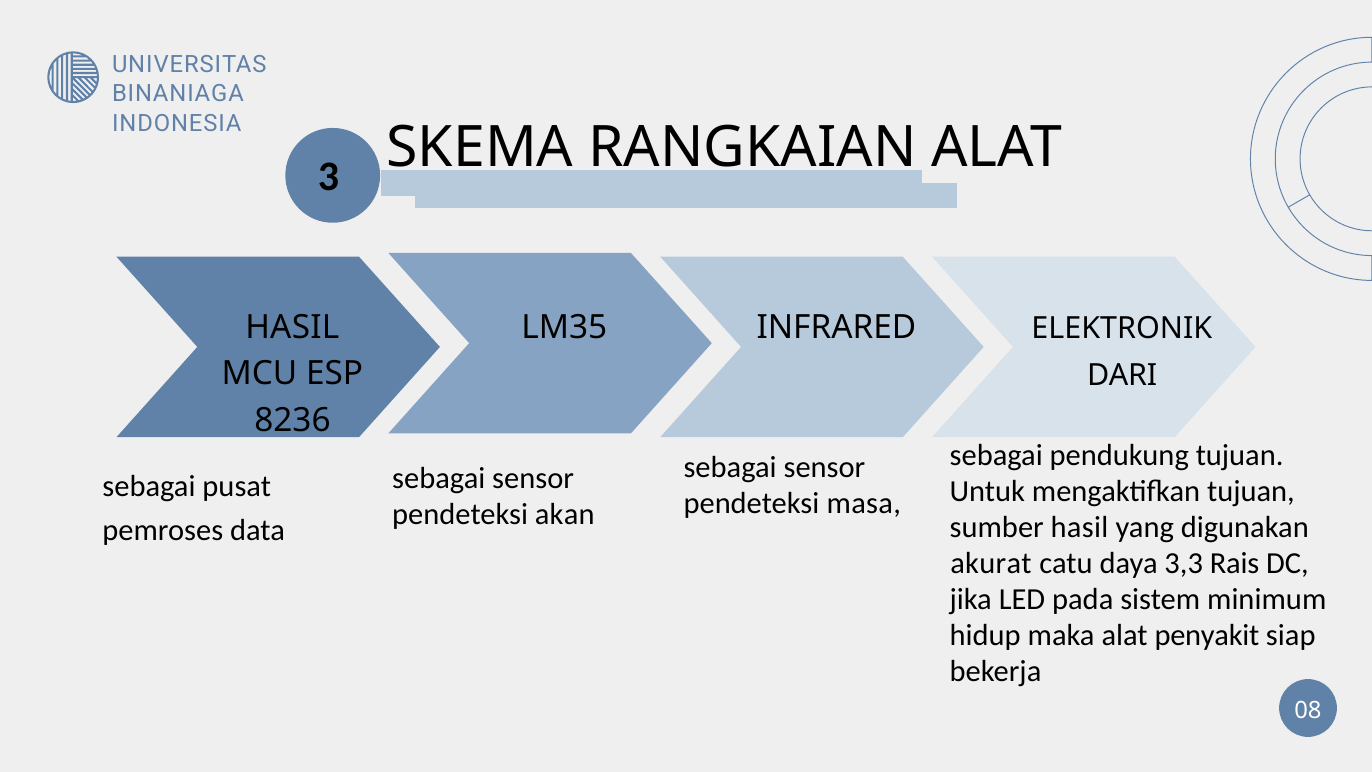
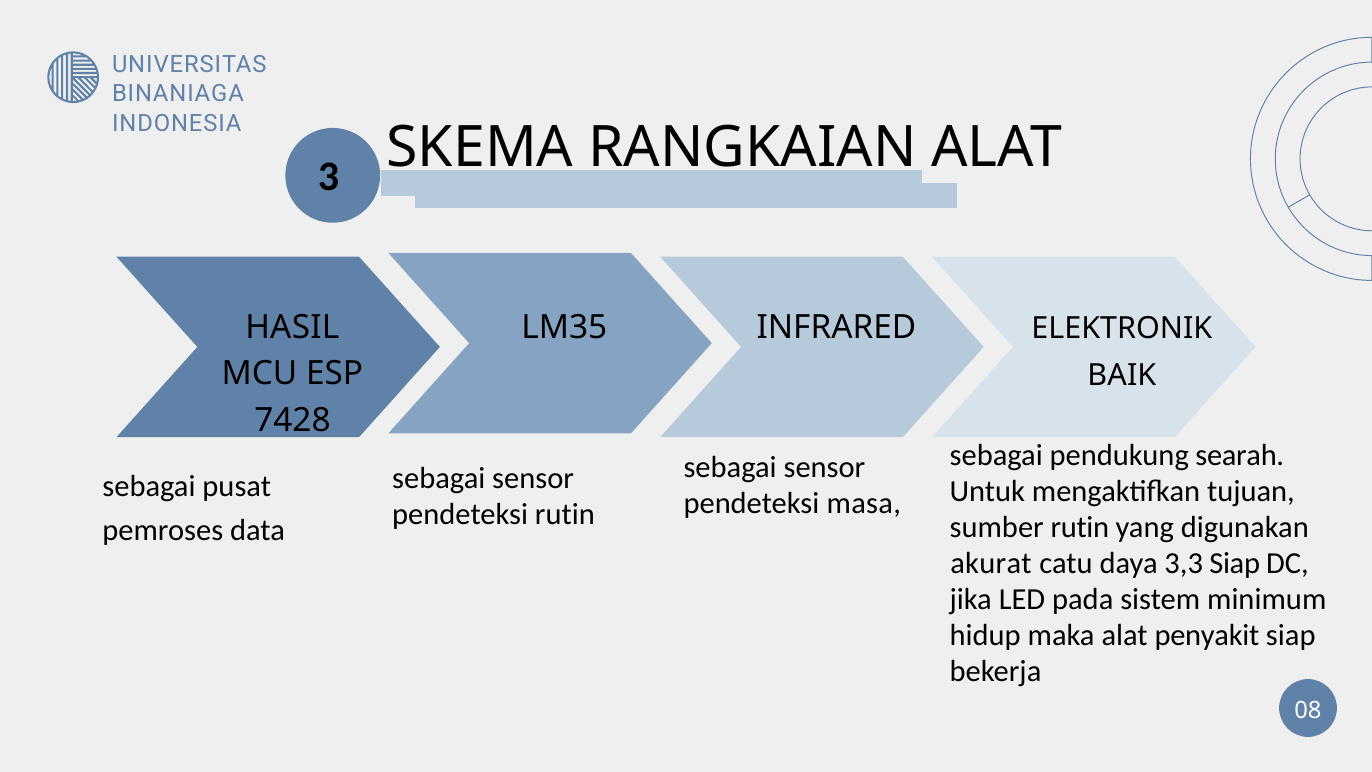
DARI: DARI -> BAIK
8236: 8236 -> 7428
pendukung tujuan: tujuan -> searah
pendeteksi akan: akan -> rutin
sumber hasil: hasil -> rutin
3,3 Rais: Rais -> Siap
